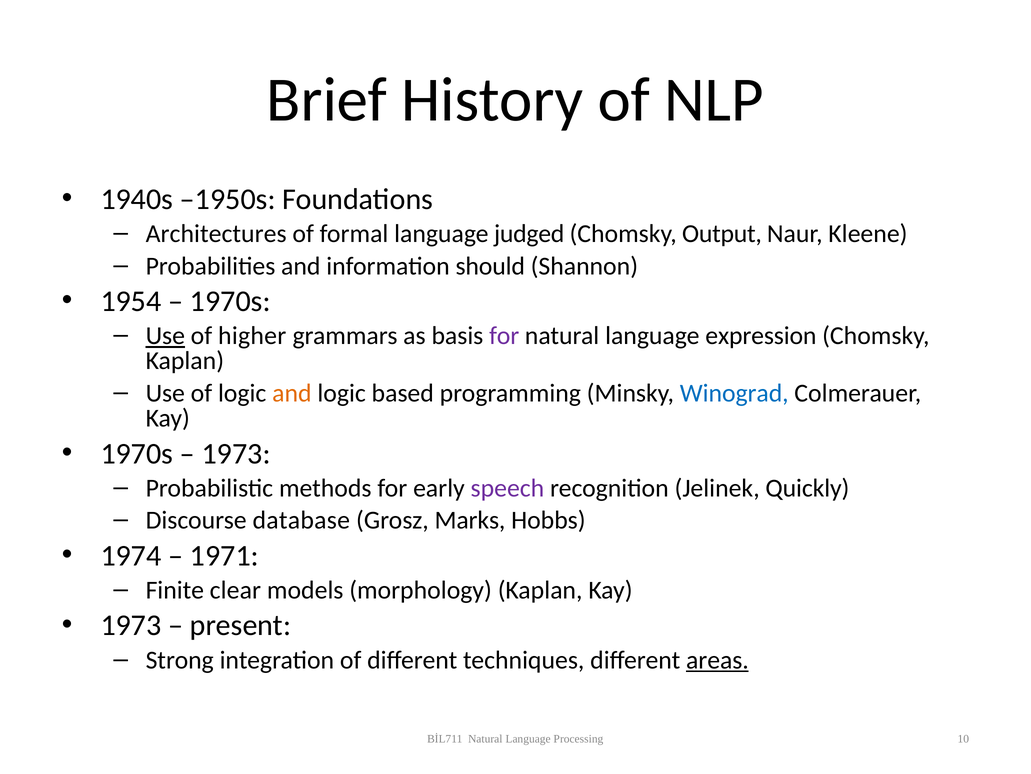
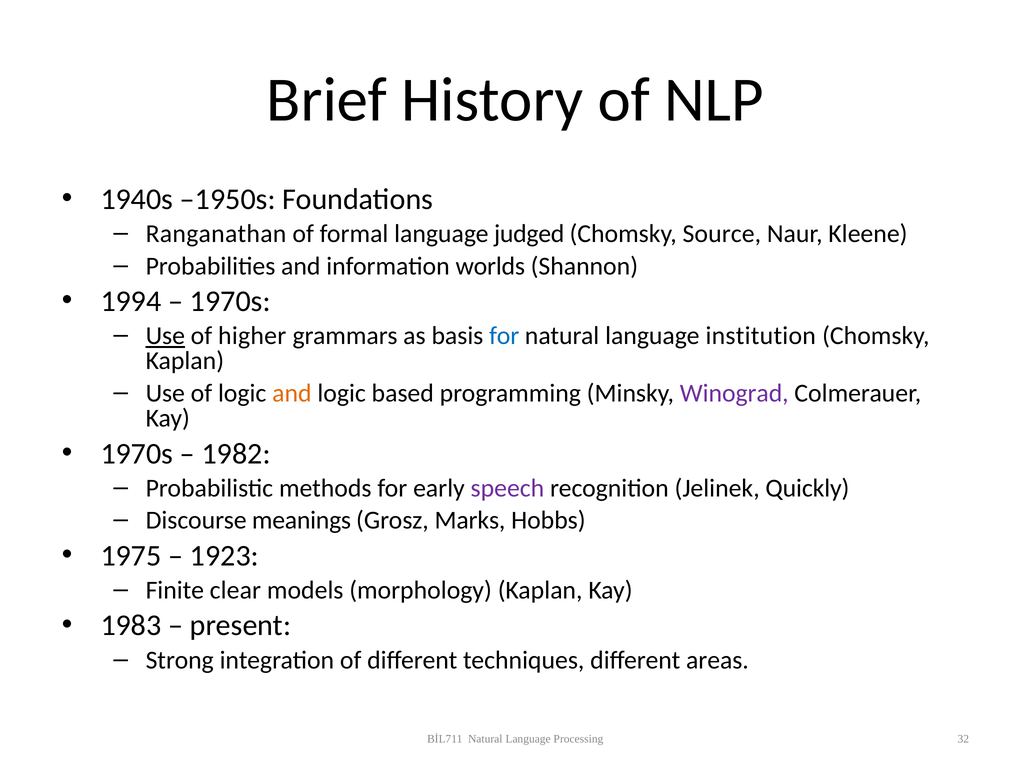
Architectures: Architectures -> Ranganathan
Output: Output -> Source
should: should -> worlds
1954: 1954 -> 1994
for at (504, 336) colour: purple -> blue
expression: expression -> institution
Winograd colour: blue -> purple
1973 at (236, 453): 1973 -> 1982
database: database -> meanings
1974: 1974 -> 1975
1971: 1971 -> 1923
1973 at (131, 625): 1973 -> 1983
areas underline: present -> none
10: 10 -> 32
